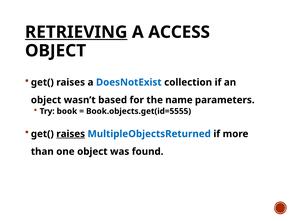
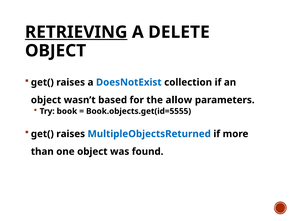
ACCESS: ACCESS -> DELETE
name: name -> allow
raises at (71, 134) underline: present -> none
